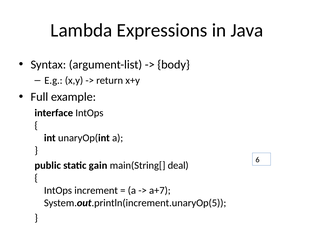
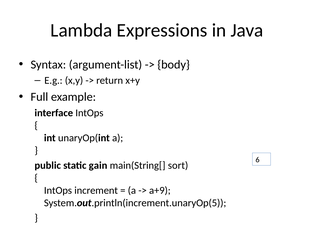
deal: deal -> sort
a+7: a+7 -> a+9
